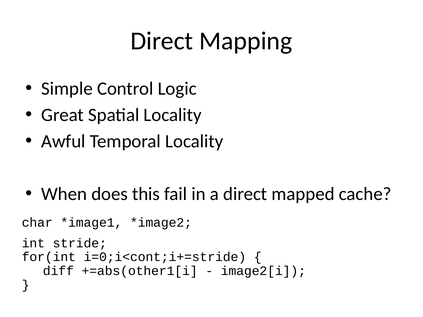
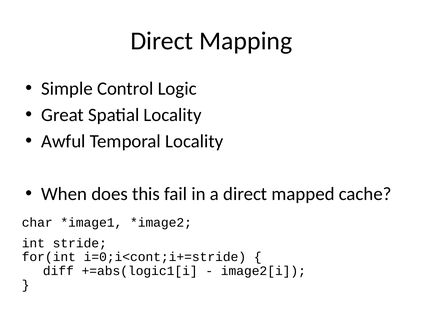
+=abs(other1[i: +=abs(other1[i -> +=abs(logic1[i
